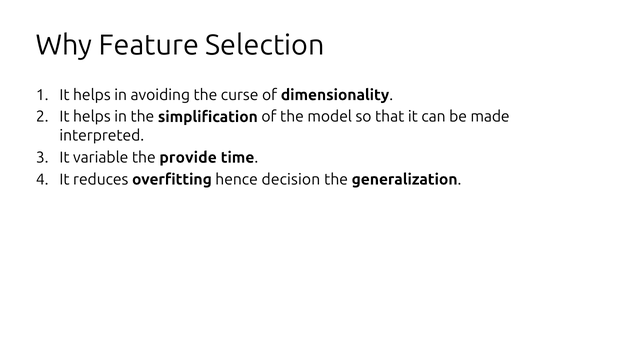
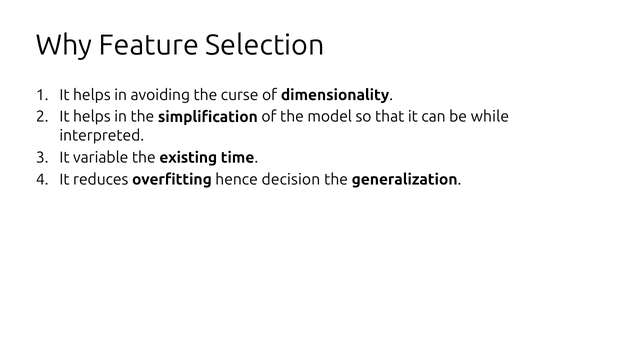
made: made -> while
provide: provide -> existing
